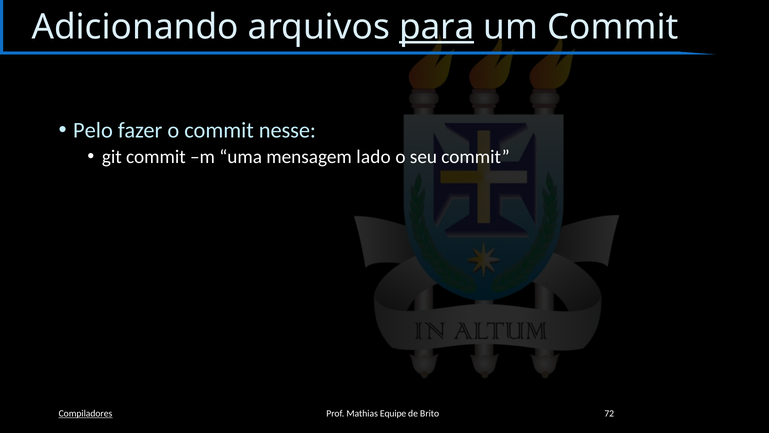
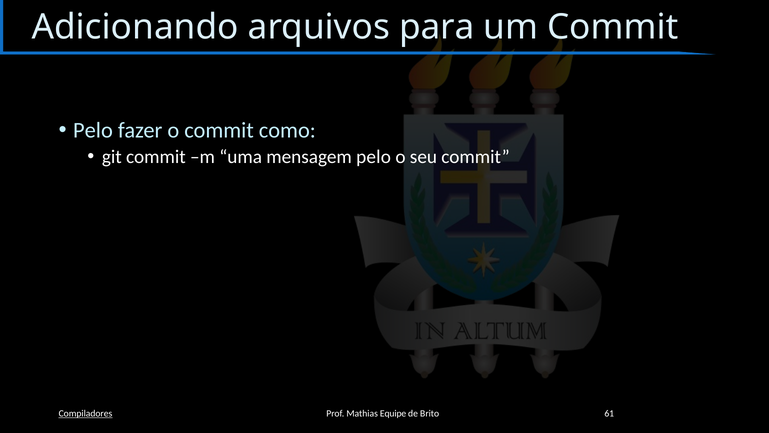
para underline: present -> none
nesse: nesse -> como
mensagem lado: lado -> pelo
72: 72 -> 61
